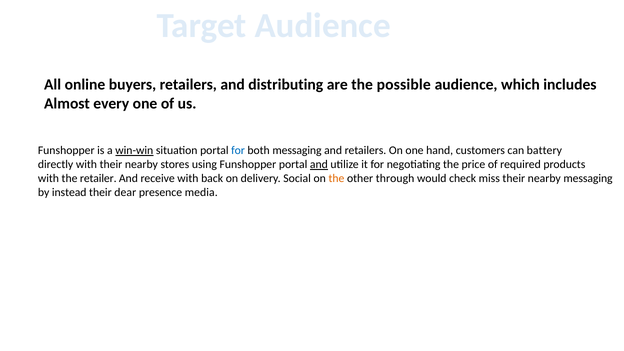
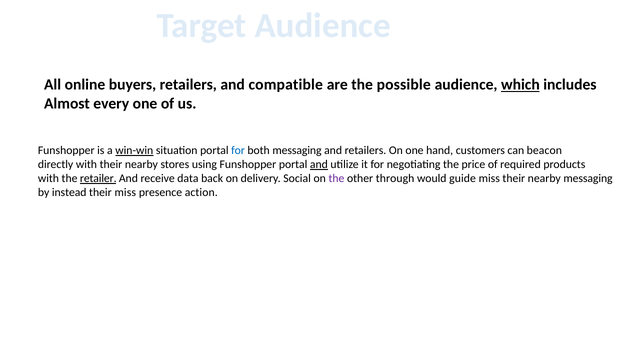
distributing: distributing -> compatible
which underline: none -> present
battery: battery -> beacon
retailer underline: none -> present
receive with: with -> data
the at (336, 178) colour: orange -> purple
check: check -> guide
their dear: dear -> miss
media: media -> action
